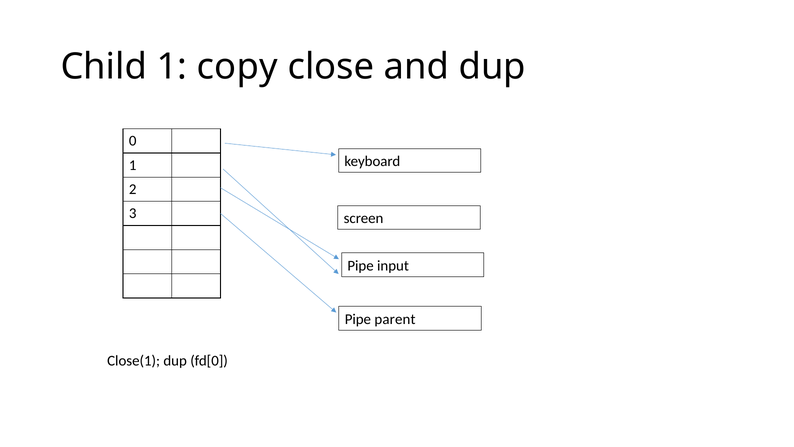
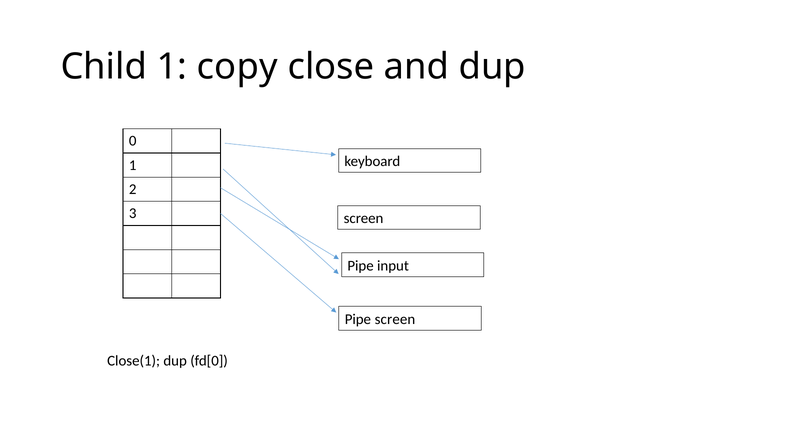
Pipe parent: parent -> screen
